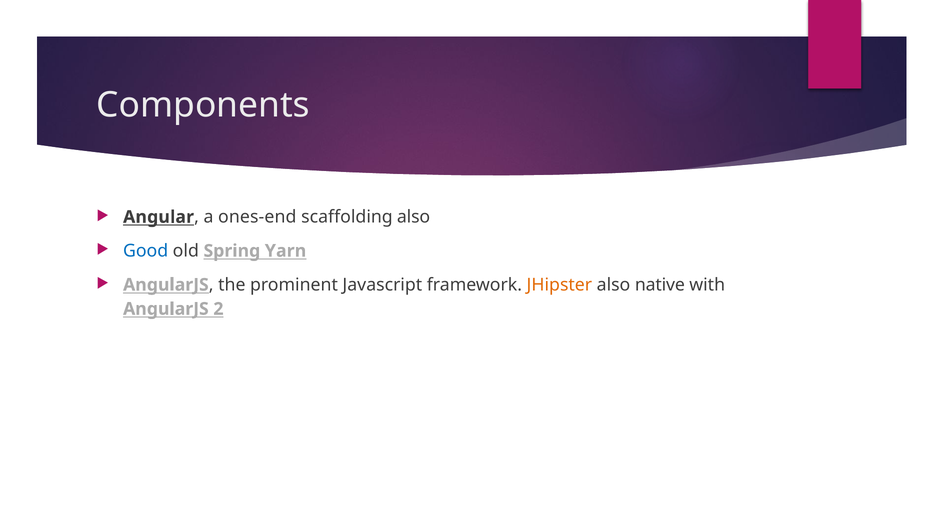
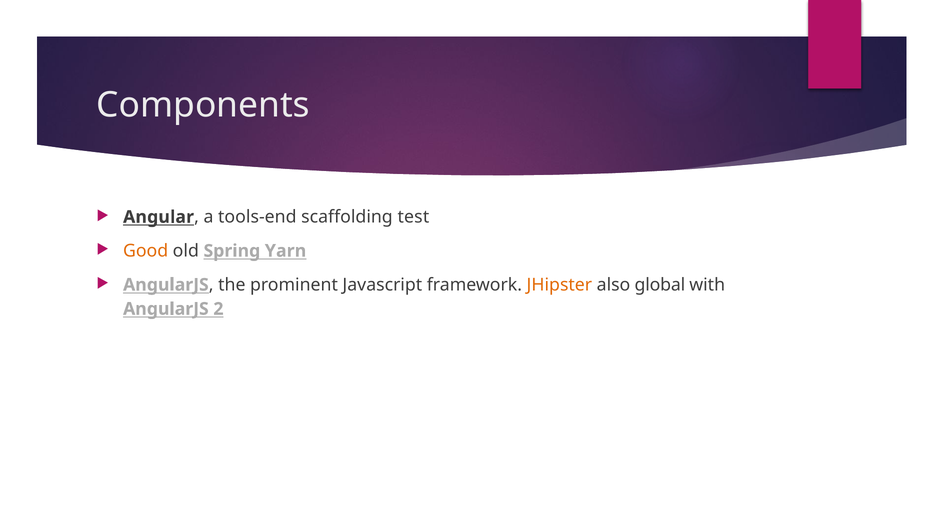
ones-end: ones-end -> tools-end
scaffolding also: also -> test
Good colour: blue -> orange
native: native -> global
